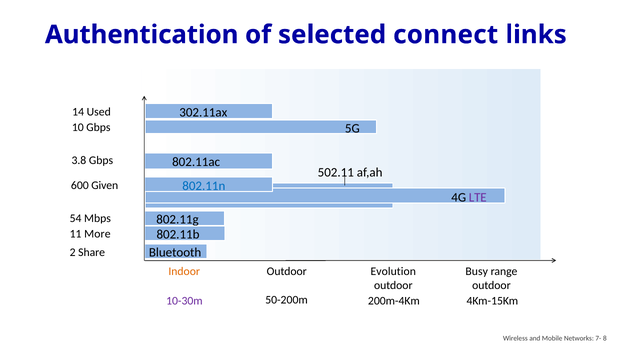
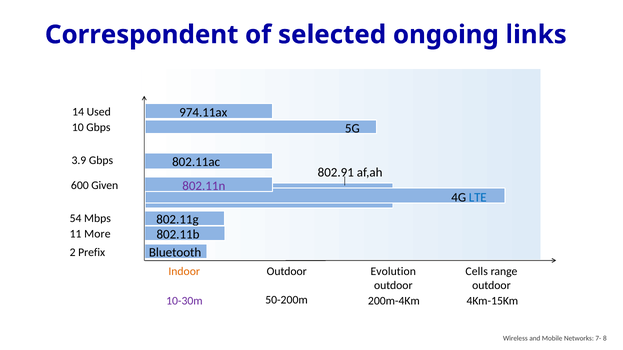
Authentication: Authentication -> Correspondent
connect: connect -> ongoing
302.11ax: 302.11ax -> 974.11ax
3.8: 3.8 -> 3.9
502.11: 502.11 -> 802.91
802.11n colour: blue -> purple
LTE colour: purple -> blue
Share: Share -> Prefix
Busy: Busy -> Cells
